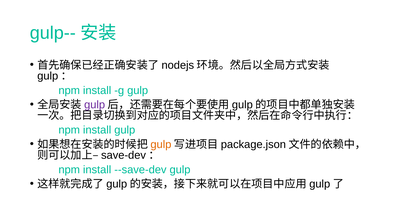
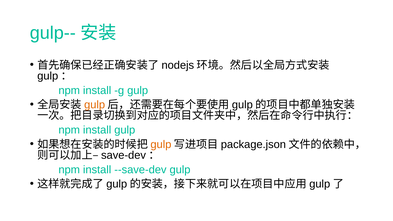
gulp at (95, 105) colour: purple -> orange
